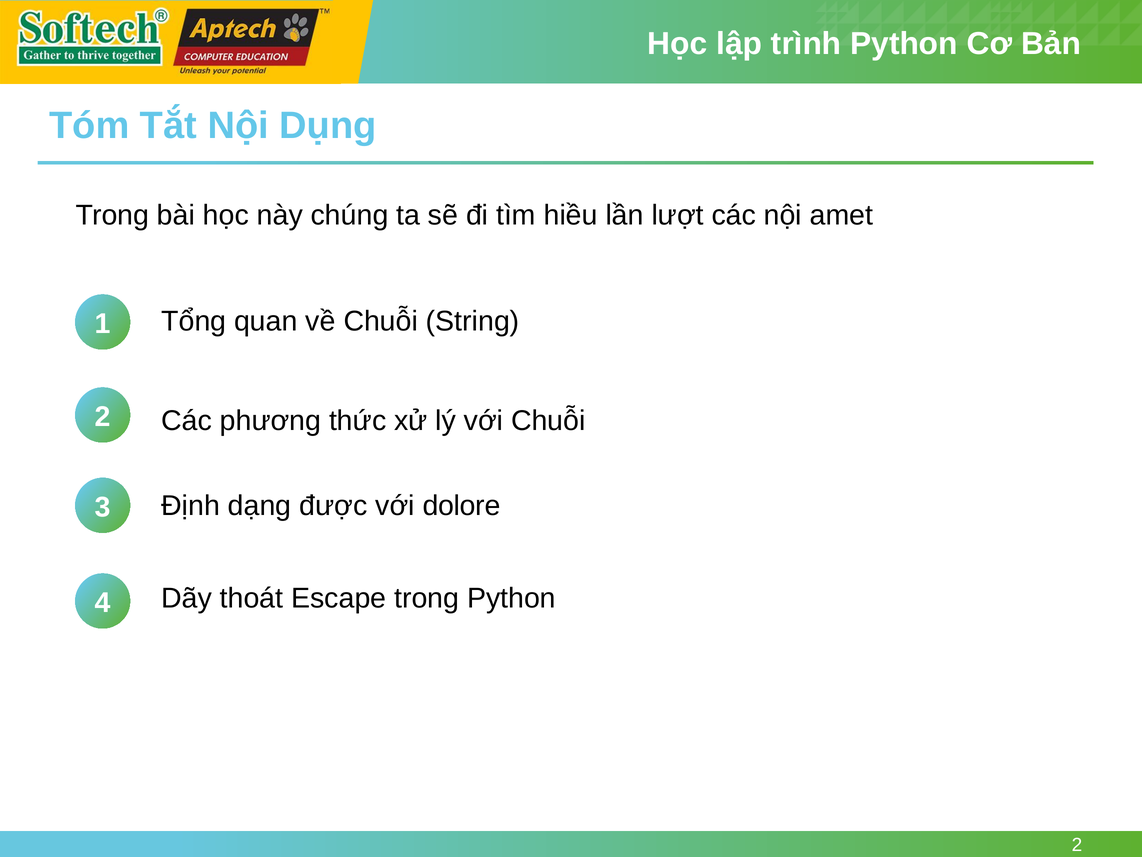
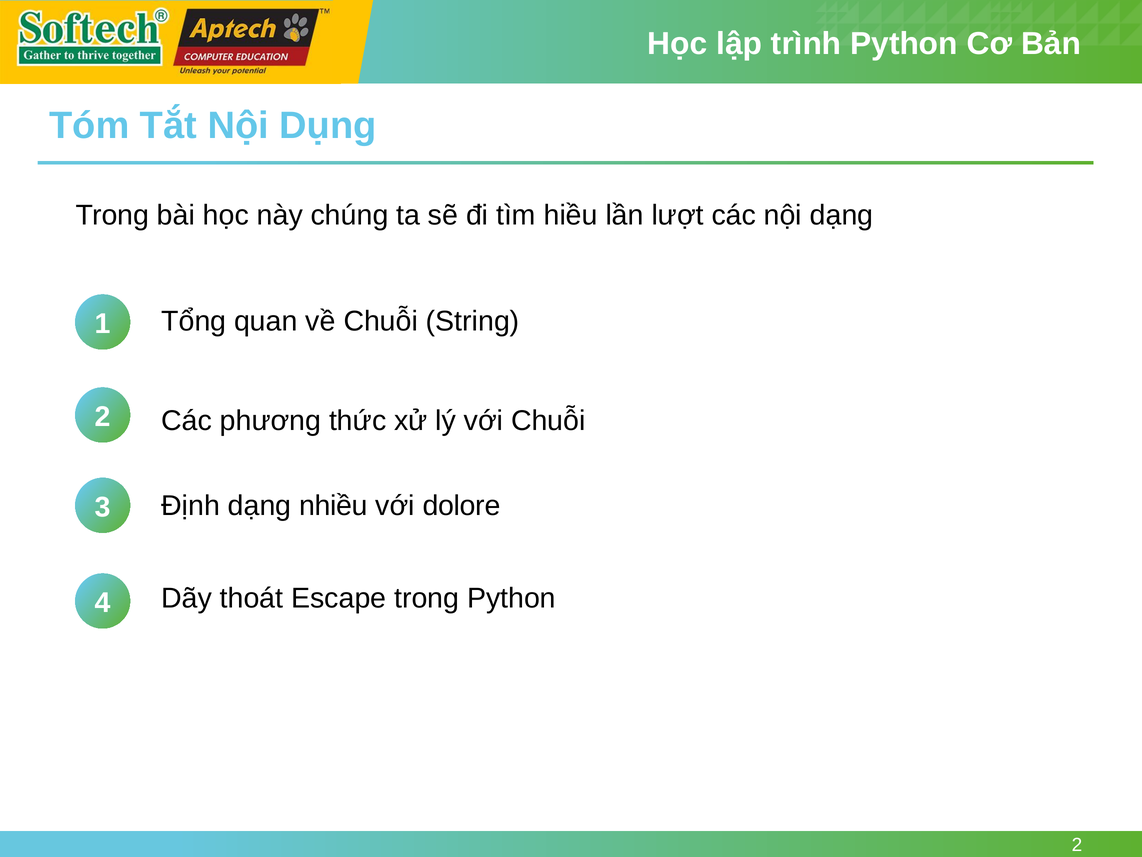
nội amet: amet -> dạng
được: được -> nhiều
